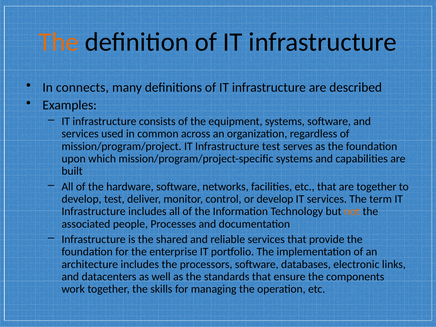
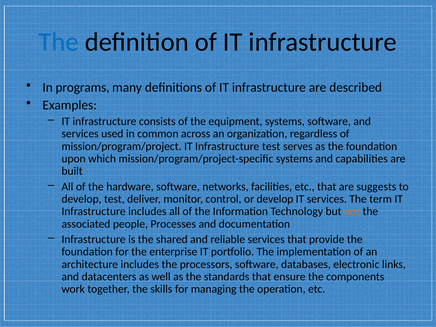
The at (59, 42) colour: orange -> blue
connects: connects -> programs
are together: together -> suggests
